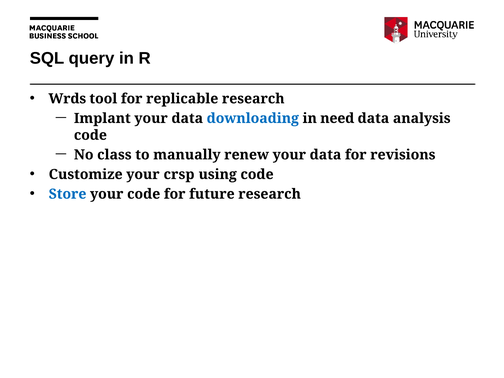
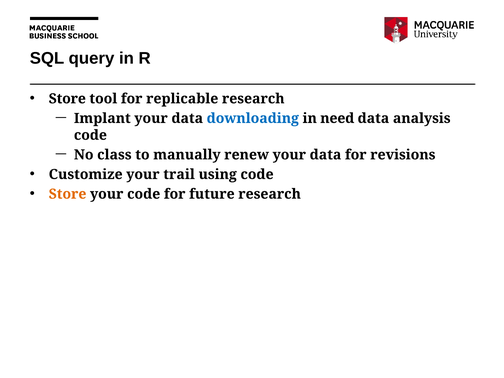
Wrds at (67, 99): Wrds -> Store
crsp: crsp -> trail
Store at (68, 194) colour: blue -> orange
